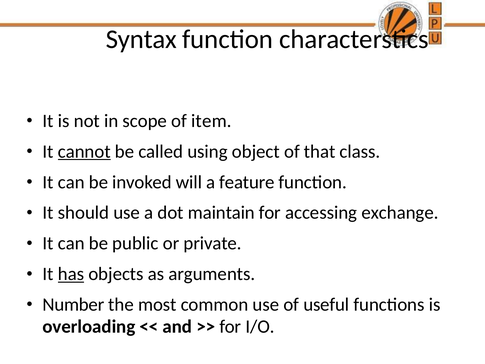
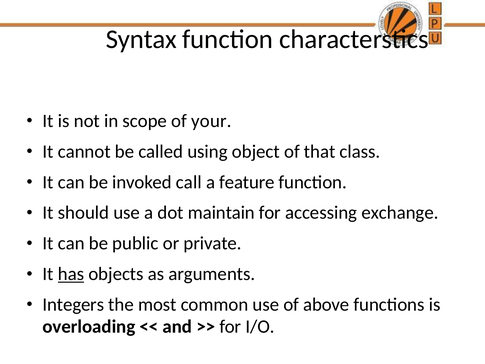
item: item -> your
cannot underline: present -> none
will: will -> call
Number: Number -> Integers
useful: useful -> above
